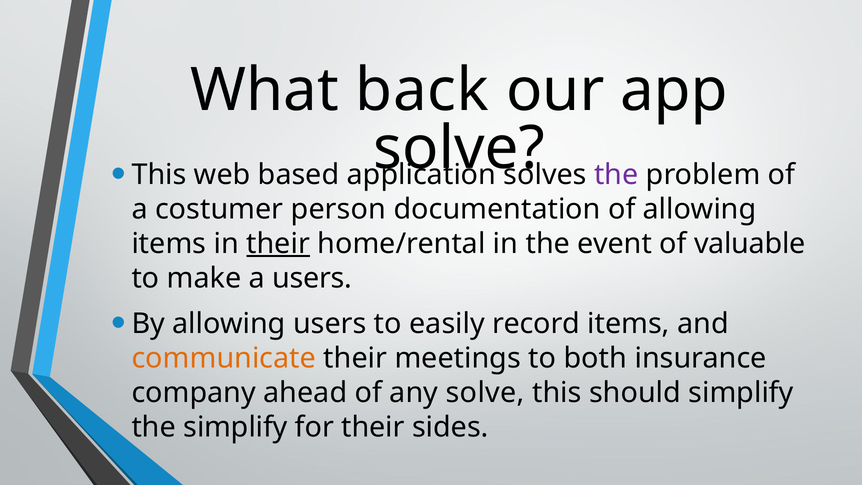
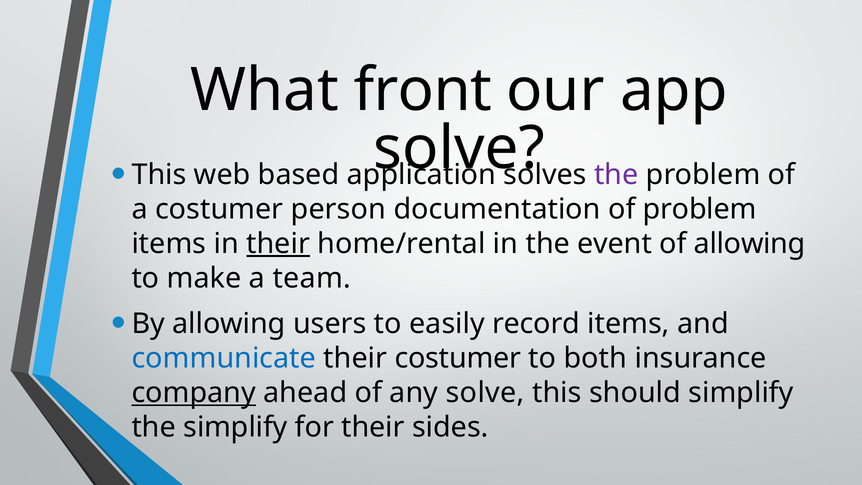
back: back -> front
of allowing: allowing -> problem
of valuable: valuable -> allowing
a users: users -> team
communicate colour: orange -> blue
their meetings: meetings -> costumer
company underline: none -> present
